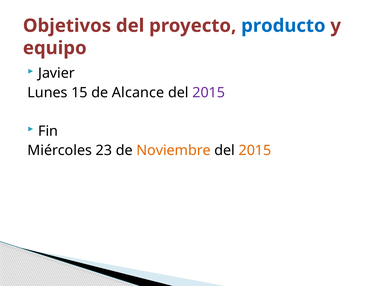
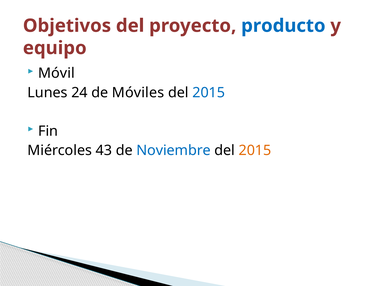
Javier: Javier -> Móvil
15: 15 -> 24
Alcance: Alcance -> Móviles
2015 at (209, 93) colour: purple -> blue
23: 23 -> 43
Noviembre colour: orange -> blue
